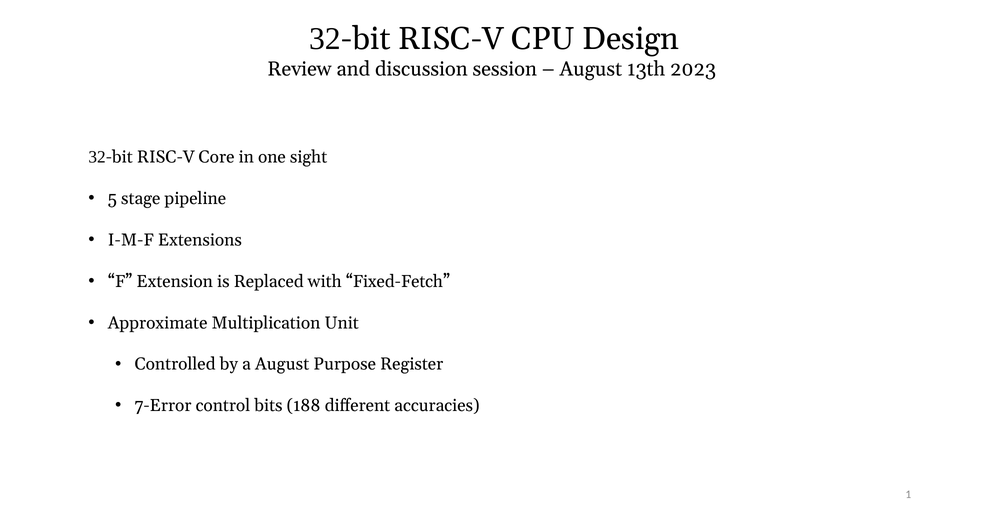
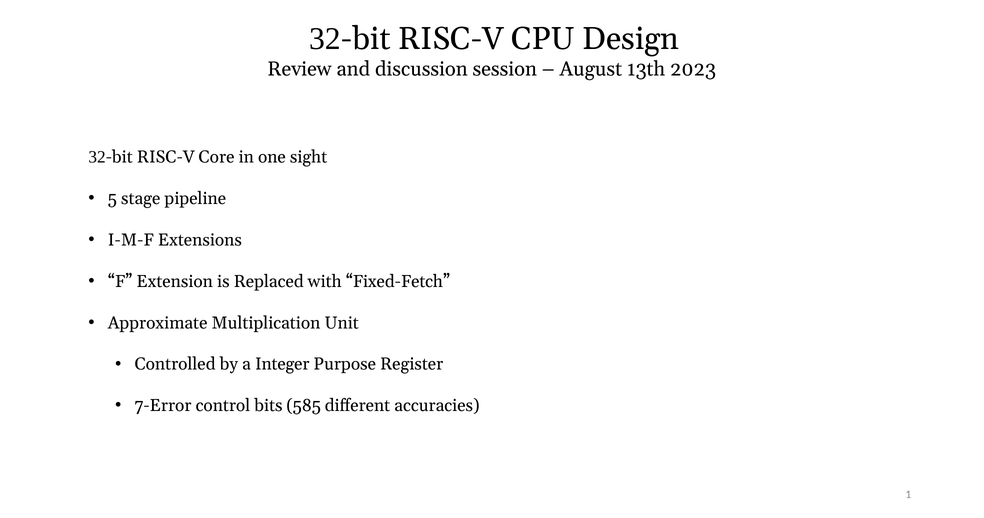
a August: August -> Integer
188: 188 -> 585
